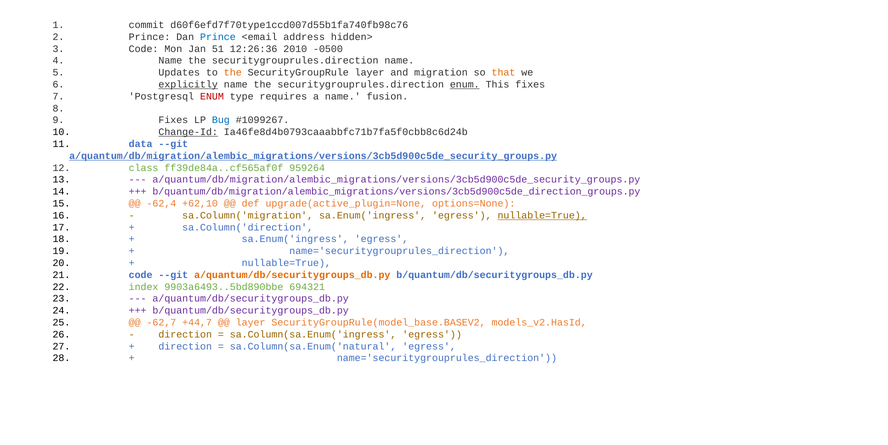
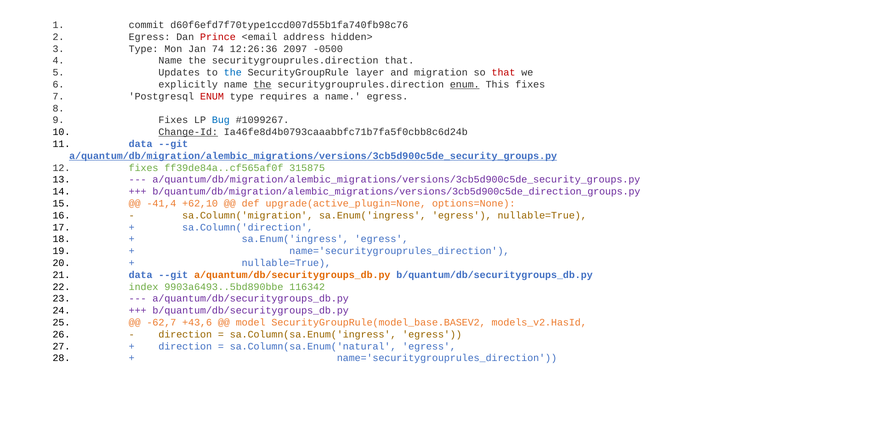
Prince at (150, 37): Prince -> Egress
Prince at (218, 37) colour: blue -> red
Code at (144, 49): Code -> Type
51: 51 -> 74
2010: 2010 -> 2097
securitygrouprules.direction name: name -> that
the at (233, 73) colour: orange -> blue
that at (503, 73) colour: orange -> red
explicitly underline: present -> none
the at (263, 84) underline: none -> present
name fusion: fusion -> egress
class at (144, 168): class -> fixes
959264: 959264 -> 315875
-62,4: -62,4 -> -41,4
nullable=True at (542, 215) underline: present -> none
code at (141, 275): code -> data
694321: 694321 -> 116342
+44,7: +44,7 -> +43,6
layer at (251, 322): layer -> model
